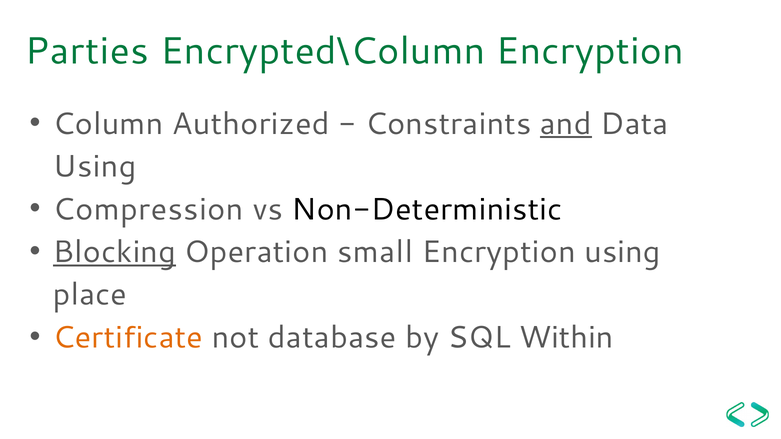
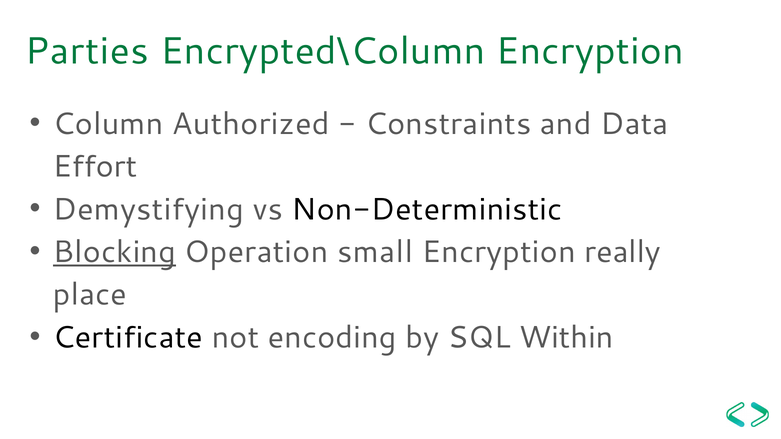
and underline: present -> none
Using at (95, 167): Using -> Effort
Compression: Compression -> Demystifying
Encryption using: using -> really
Certificate colour: orange -> black
database: database -> encoding
